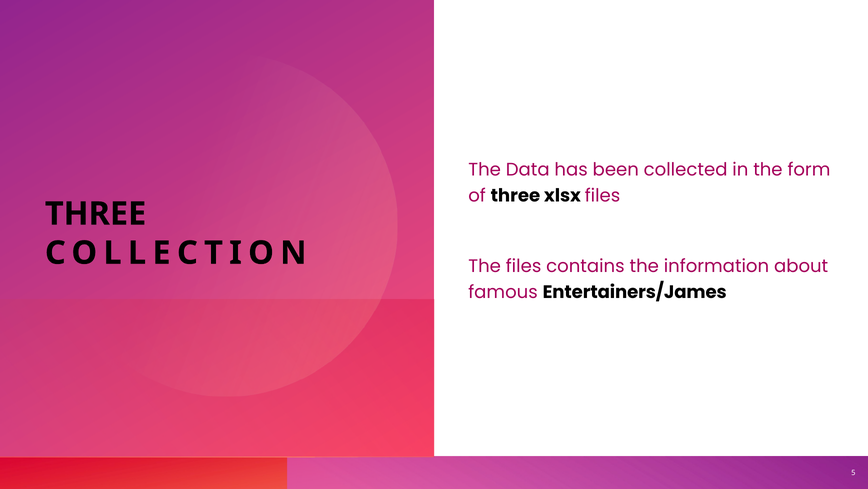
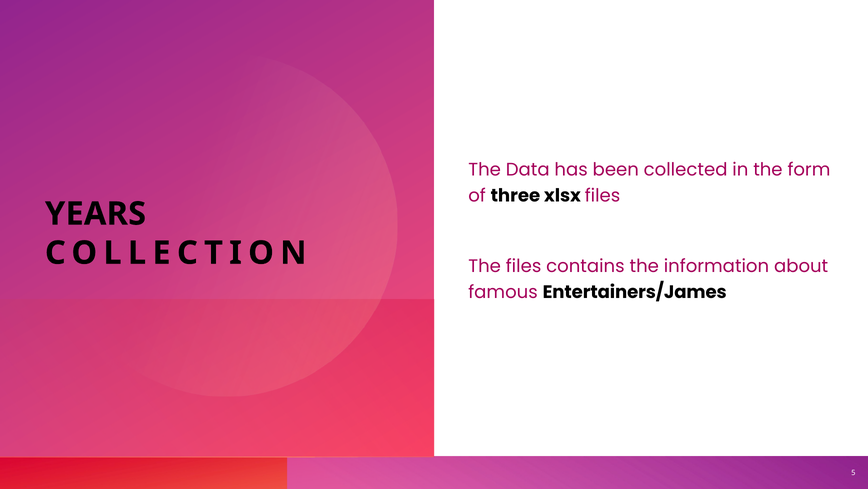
THREE at (96, 214): THREE -> YEARS
